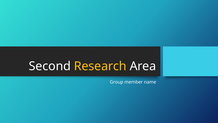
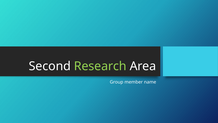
Research colour: yellow -> light green
